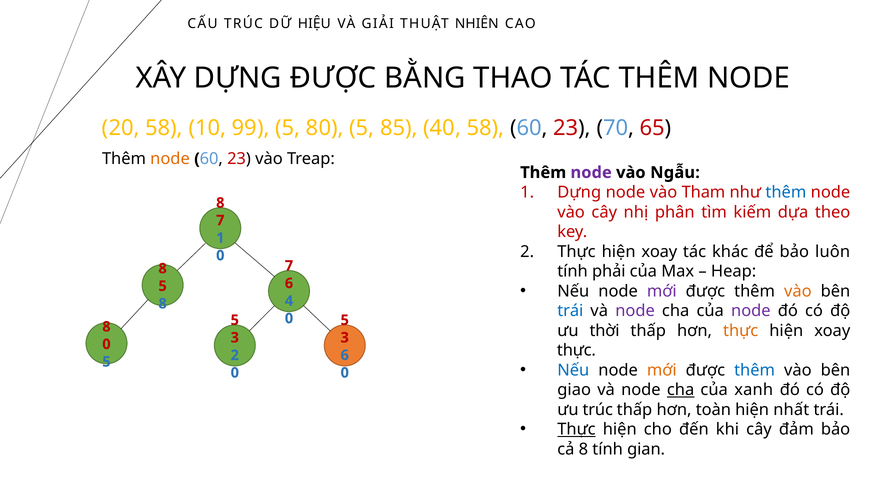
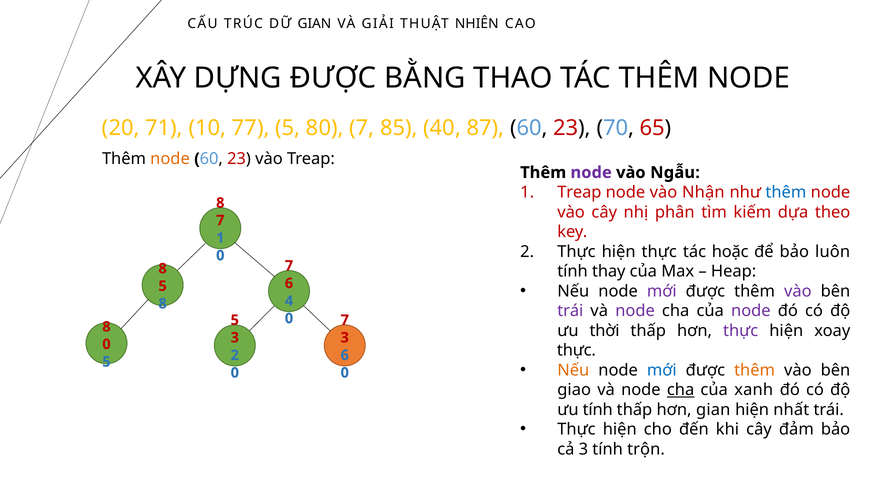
DỮ HIỆU: HIỆU -> GIAN
20 58: 58 -> 71
99: 99 -> 77
80 5: 5 -> 7
40 58: 58 -> 87
Dựng at (579, 192): Dựng -> Treap
Tham: Tham -> Nhận
2 Thực hiện xoay: xoay -> thực
khác: khác -> hoặc
phải: phải -> thay
vào at (798, 291) colour: orange -> purple
trái at (570, 311) colour: blue -> purple
5 at (345, 320): 5 -> 7
thực at (741, 331) colour: orange -> purple
Nếu at (573, 370) colour: blue -> orange
mới at (662, 370) colour: orange -> blue
thêm at (755, 370) colour: blue -> orange
ưu trúc: trúc -> tính
hơn toàn: toàn -> gian
Thực at (576, 430) underline: present -> none
cả 8: 8 -> 3
gian: gian -> trộn
